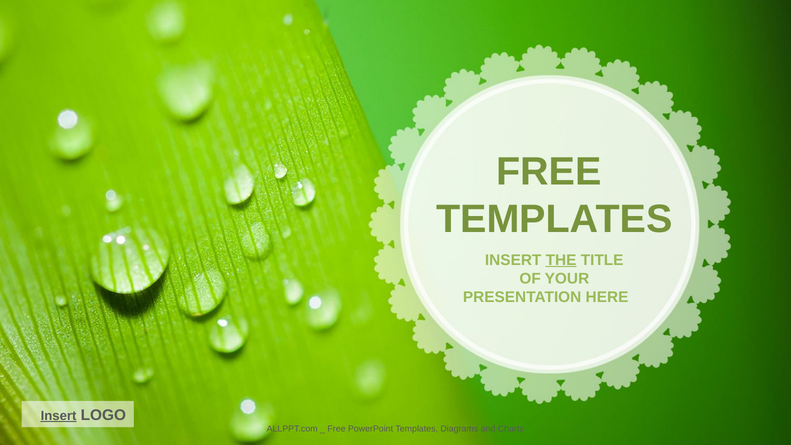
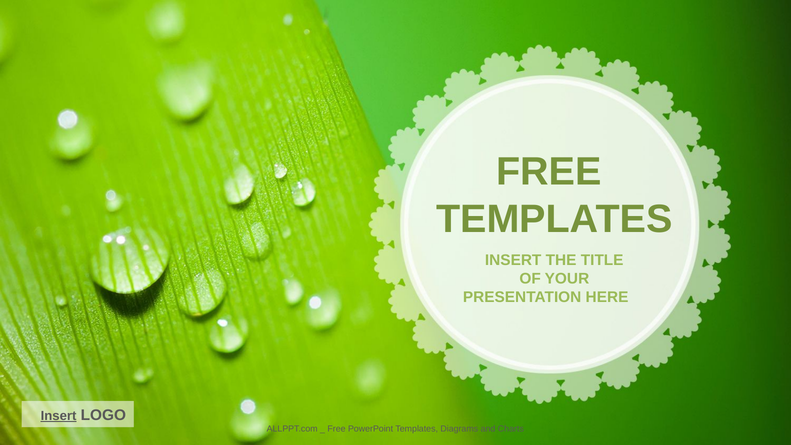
THE underline: present -> none
